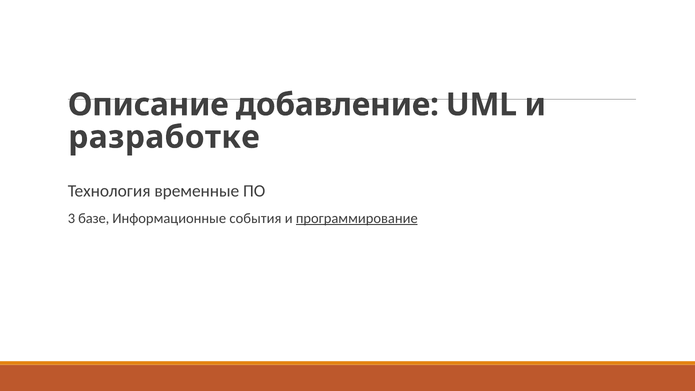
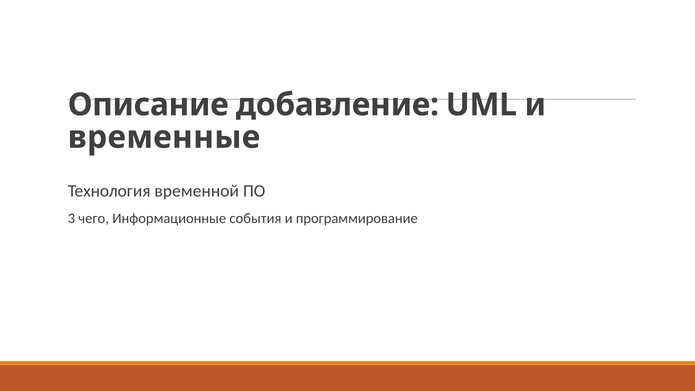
разработке: разработке -> временные
временные: временные -> временной
базе: базе -> чего
программирование underline: present -> none
